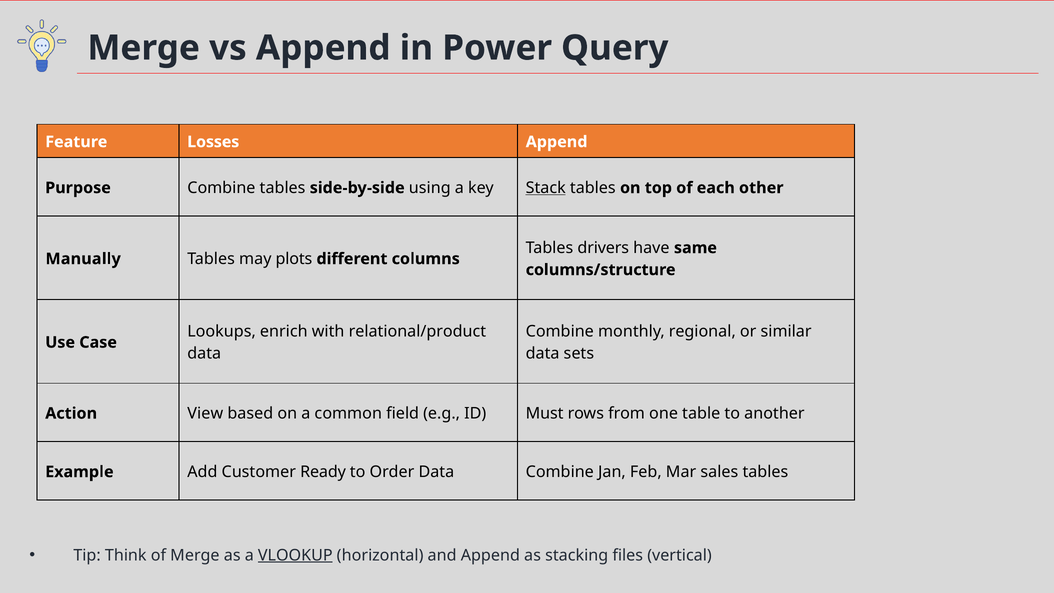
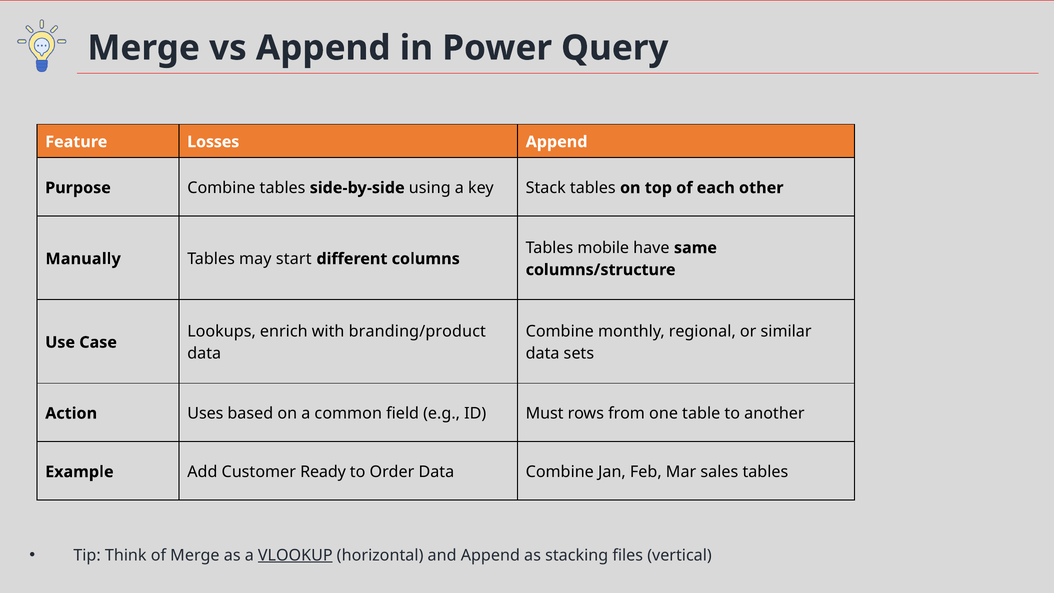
Stack underline: present -> none
drivers: drivers -> mobile
plots: plots -> start
relational/product: relational/product -> branding/product
View: View -> Uses
